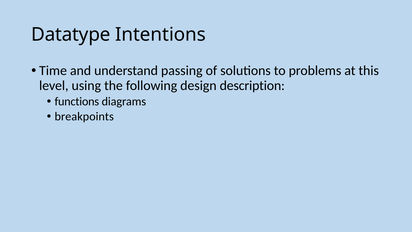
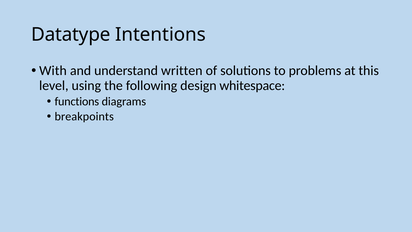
Time: Time -> With
passing: passing -> written
description: description -> whitespace
